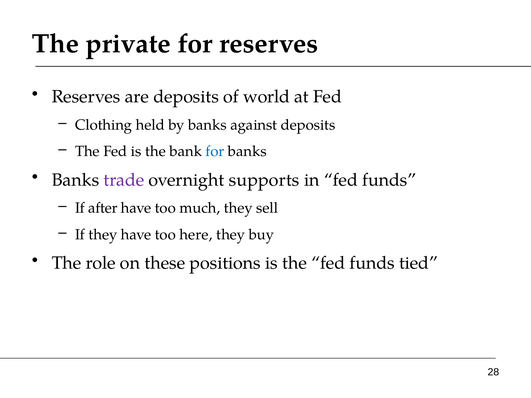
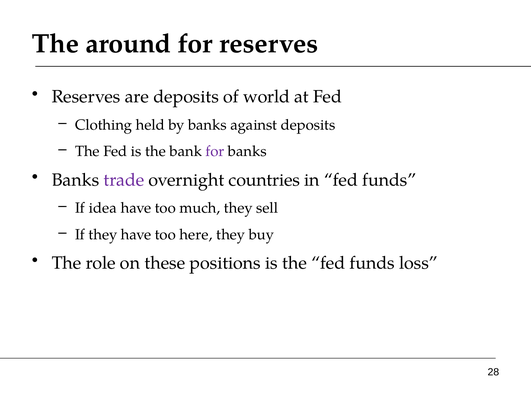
private: private -> around
for at (215, 152) colour: blue -> purple
supports: supports -> countries
after: after -> idea
tied: tied -> loss
